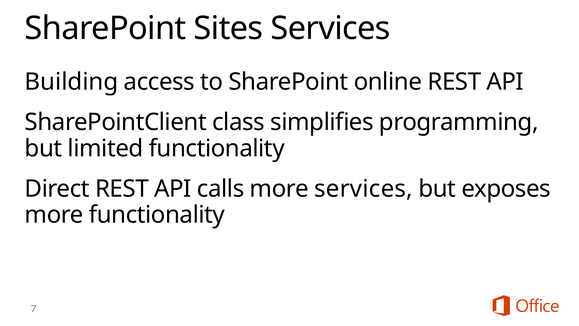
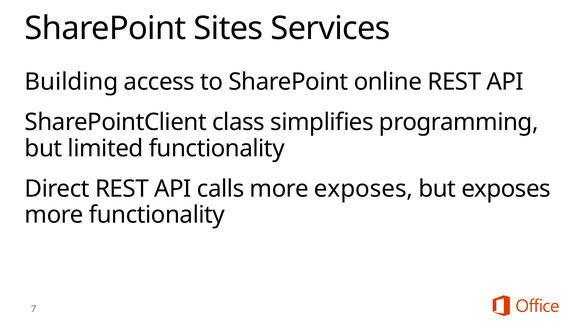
more services: services -> exposes
